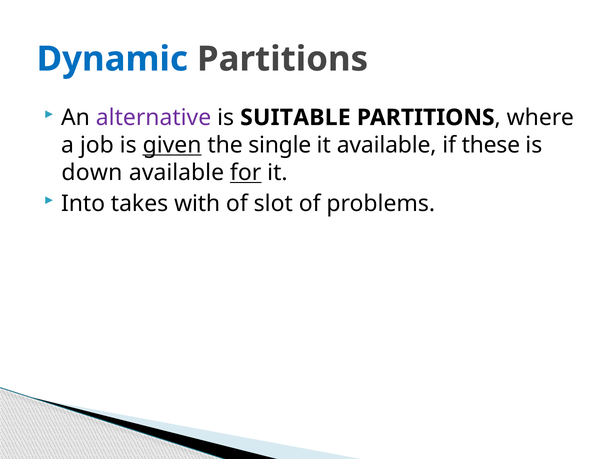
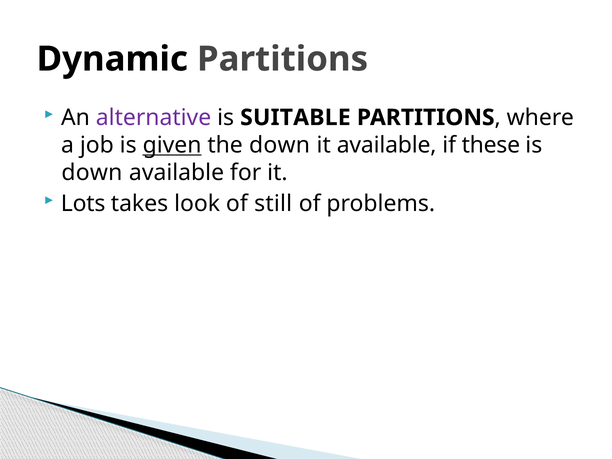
Dynamic colour: blue -> black
the single: single -> down
for underline: present -> none
Into: Into -> Lots
with: with -> look
slot: slot -> still
